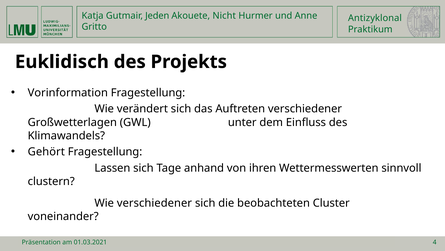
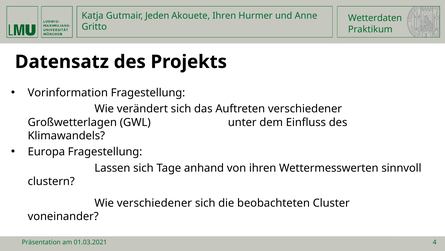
Akouete Nicht: Nicht -> Ihren
Antizyklonal: Antizyklonal -> Wetterdaten
Euklidisch: Euklidisch -> Datensatz
Gehört: Gehört -> Europa
